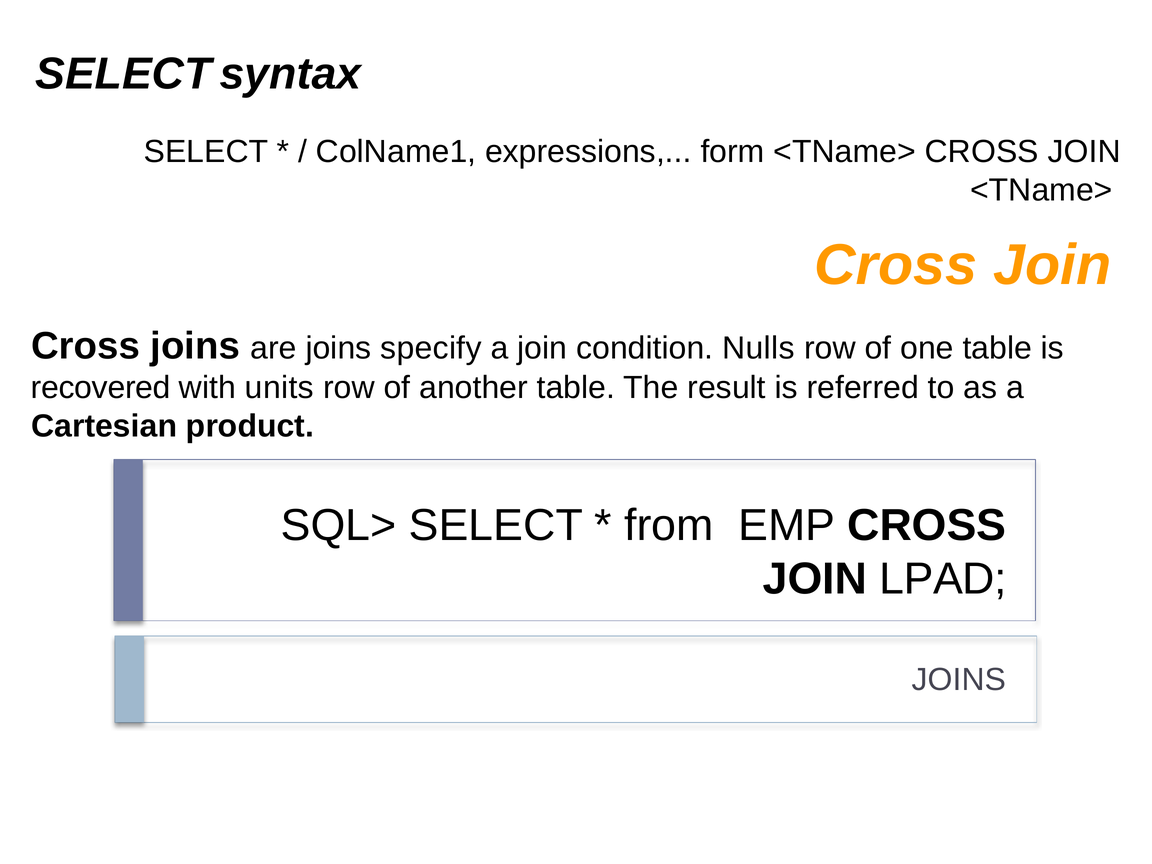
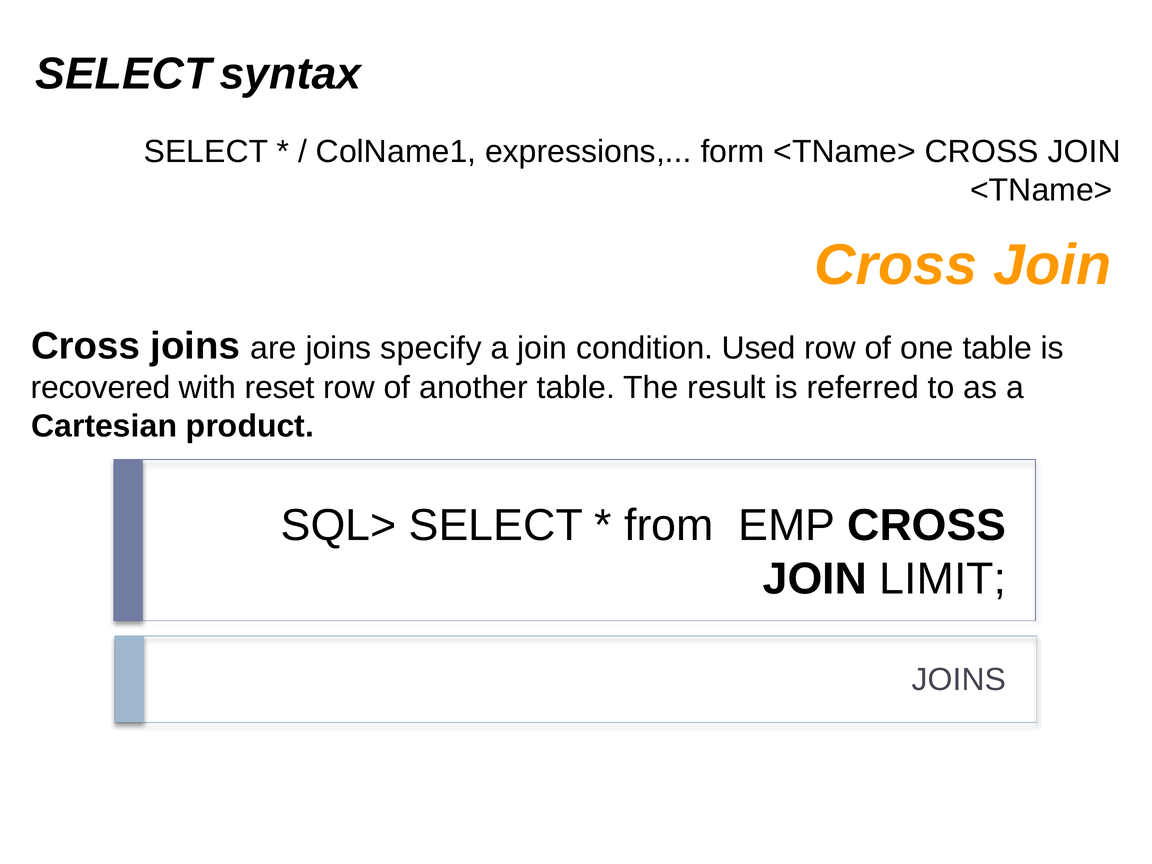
Nulls: Nulls -> Used
units: units -> reset
LPAD: LPAD -> LIMIT
